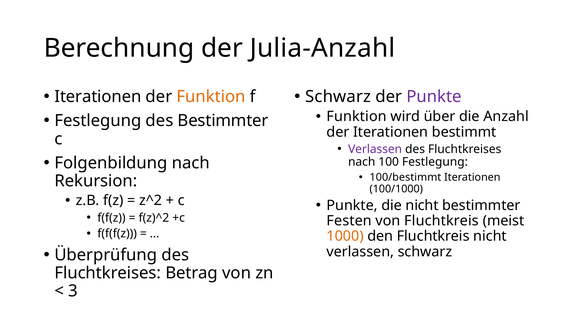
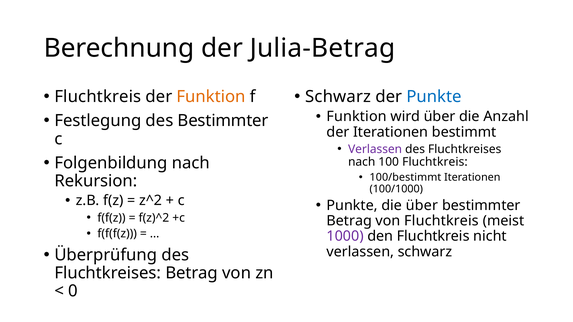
Julia-Anzahl: Julia-Anzahl -> Julia-Betrag
Iterationen at (98, 97): Iterationen -> Fluchtkreis
Punkte at (434, 97) colour: purple -> blue
100 Festlegung: Festlegung -> Fluchtkreis
die nicht: nicht -> über
Festen at (349, 221): Festen -> Betrag
1000 colour: orange -> purple
3: 3 -> 0
